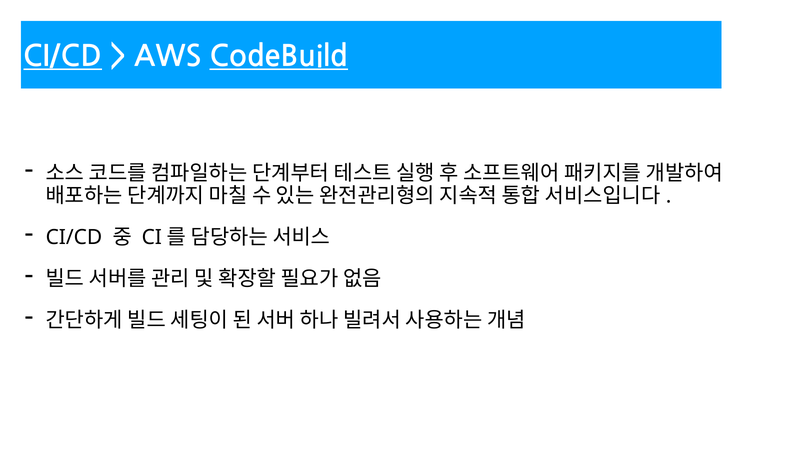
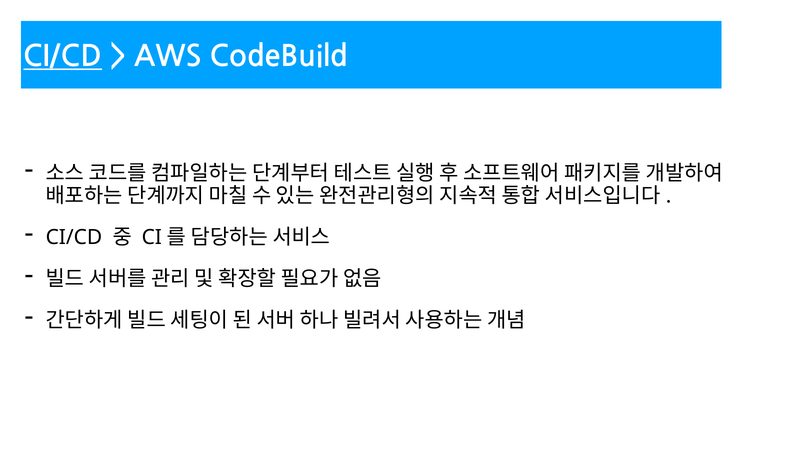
CodeBuild underline: present -> none
